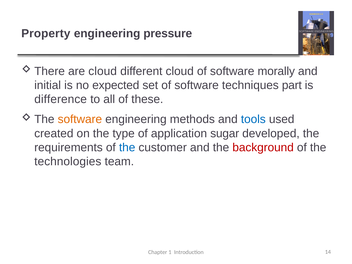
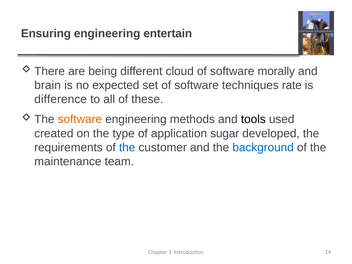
Property: Property -> Ensuring
pressure: pressure -> entertain
are cloud: cloud -> being
initial: initial -> brain
part: part -> rate
tools colour: blue -> black
background colour: red -> blue
technologies: technologies -> maintenance
